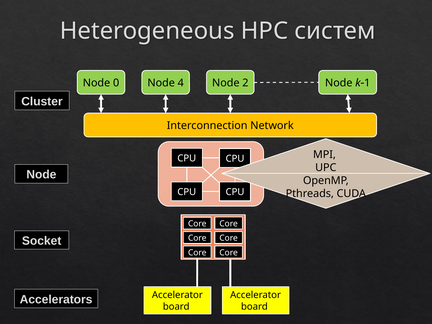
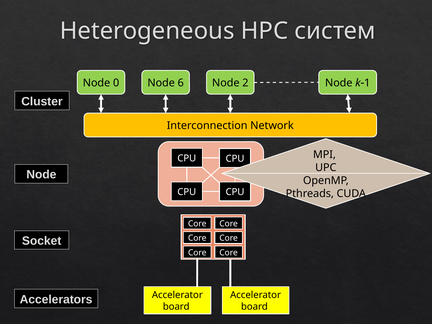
4: 4 -> 6
